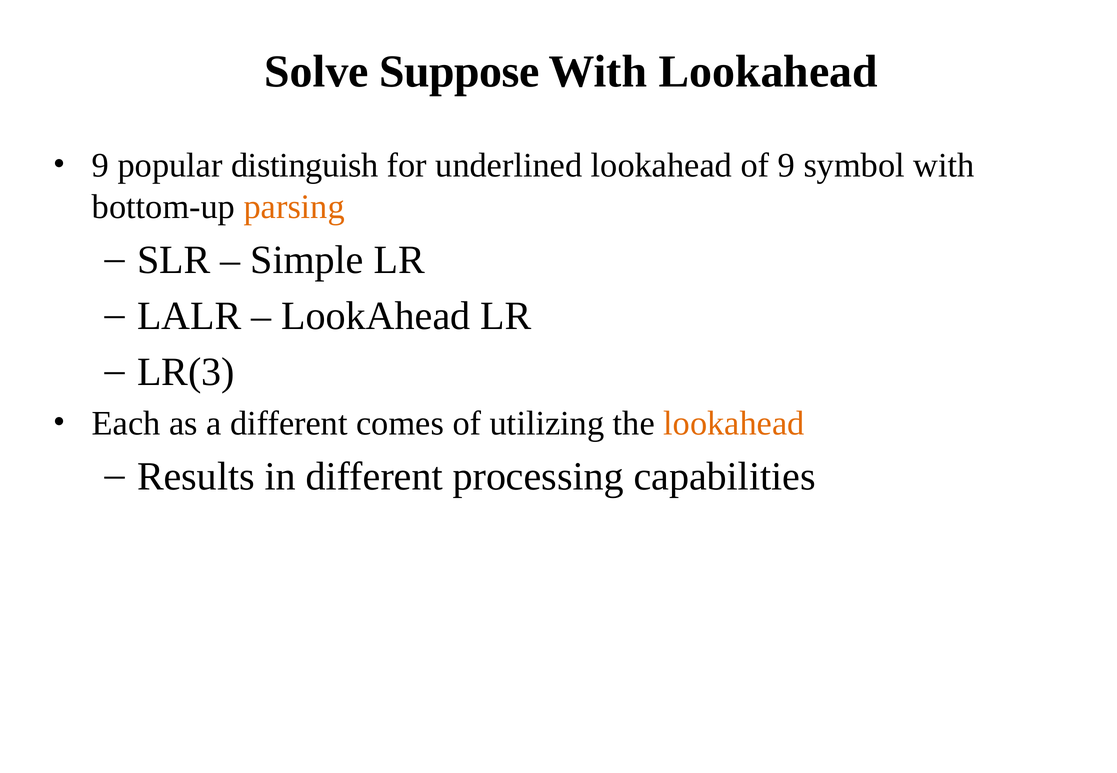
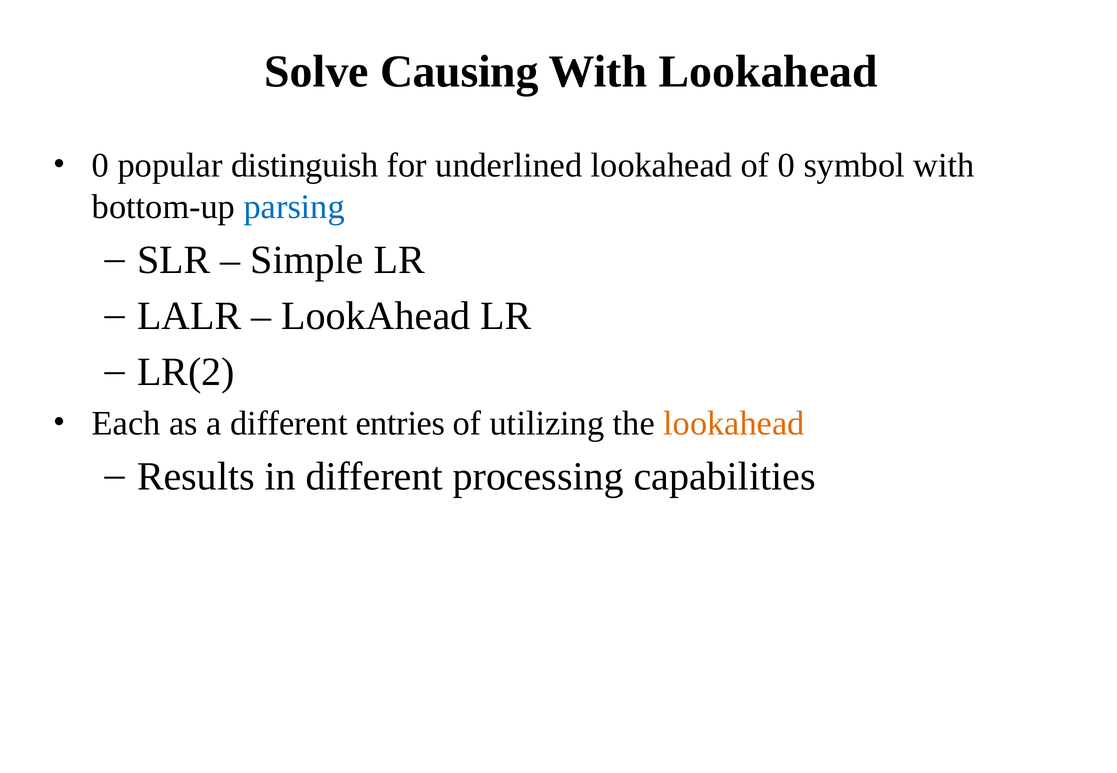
Suppose: Suppose -> Causing
9 at (101, 166): 9 -> 0
of 9: 9 -> 0
parsing colour: orange -> blue
LR(3: LR(3 -> LR(2
comes: comes -> entries
